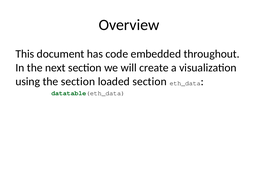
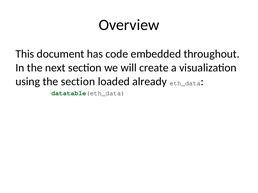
loaded section: section -> already
